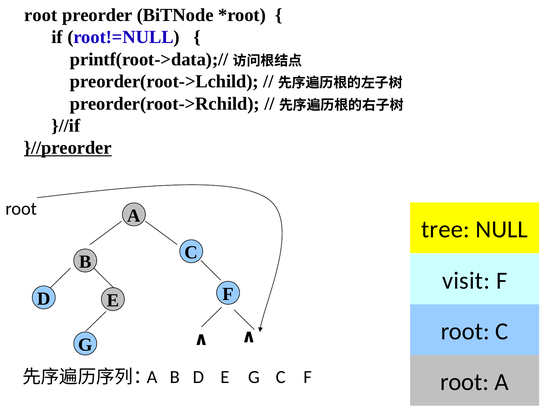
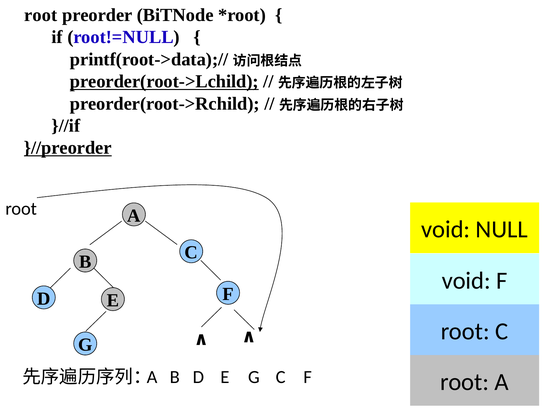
preorder(root->Lchild underline: none -> present
tree at (446, 229): tree -> void
visit at (466, 280): visit -> void
